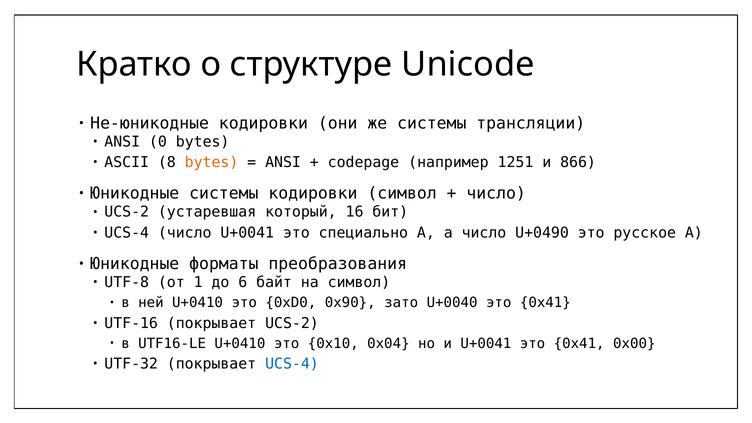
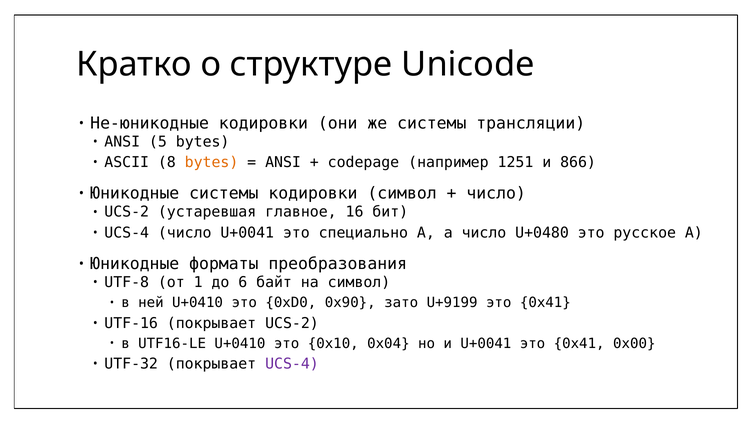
0: 0 -> 5
который: который -> главное
U+0490: U+0490 -> U+0480
U+0040: U+0040 -> U+9199
UCS-4 at (292, 364) colour: blue -> purple
